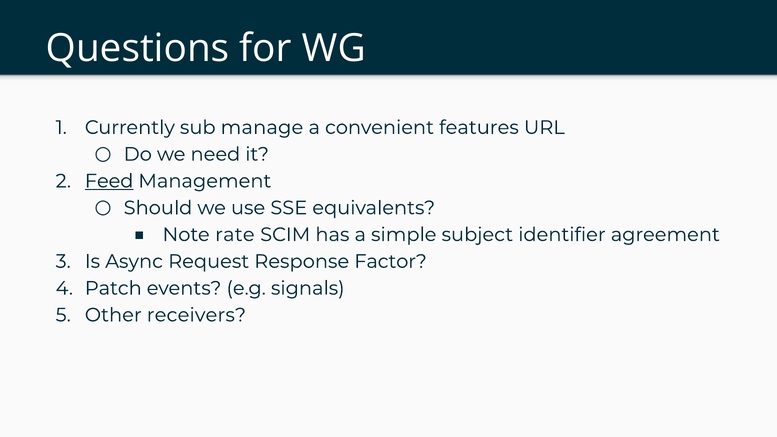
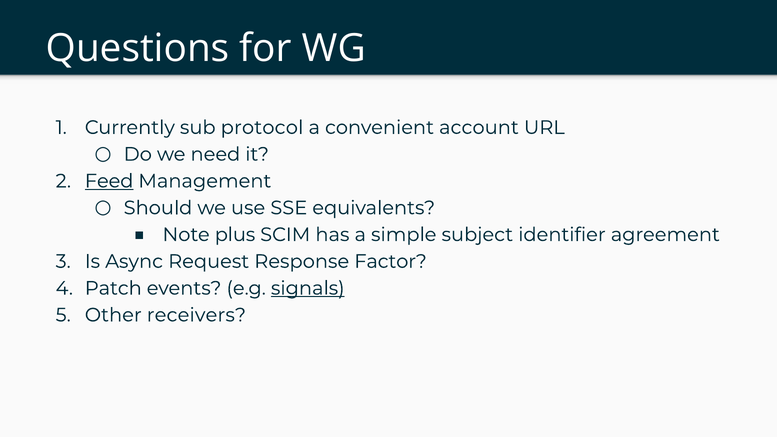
manage: manage -> protocol
features: features -> account
rate: rate -> plus
signals underline: none -> present
